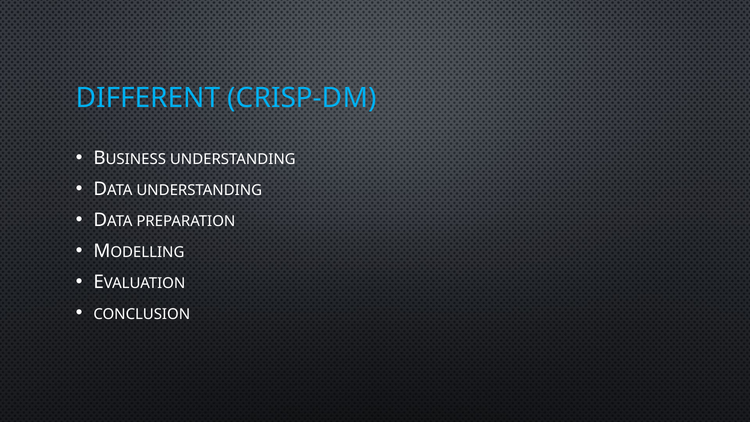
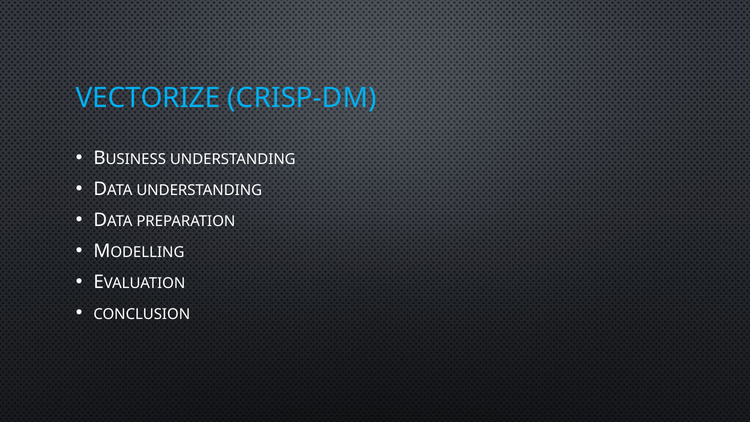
DIFFERENT: DIFFERENT -> VECTORIZE
